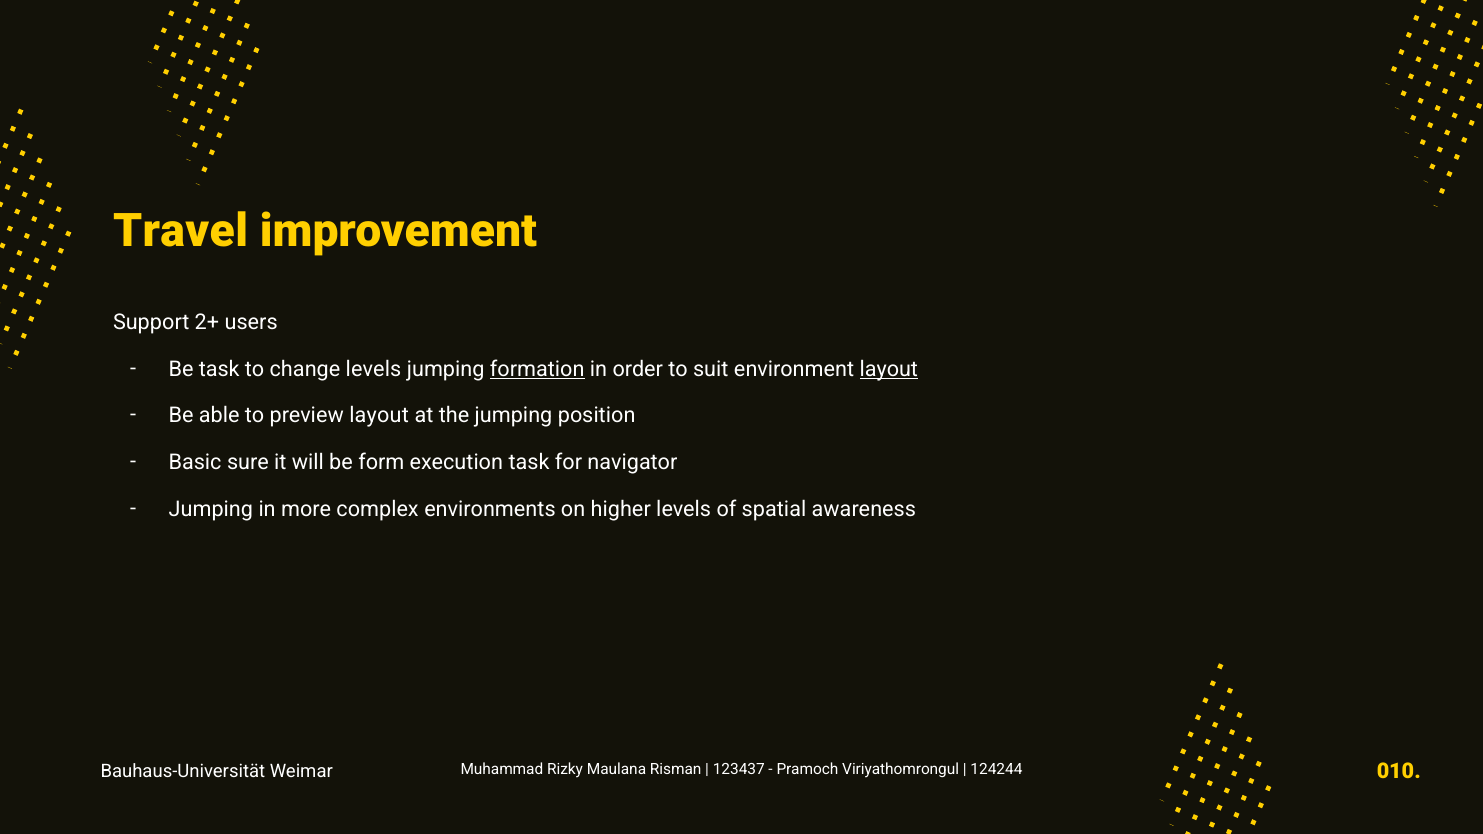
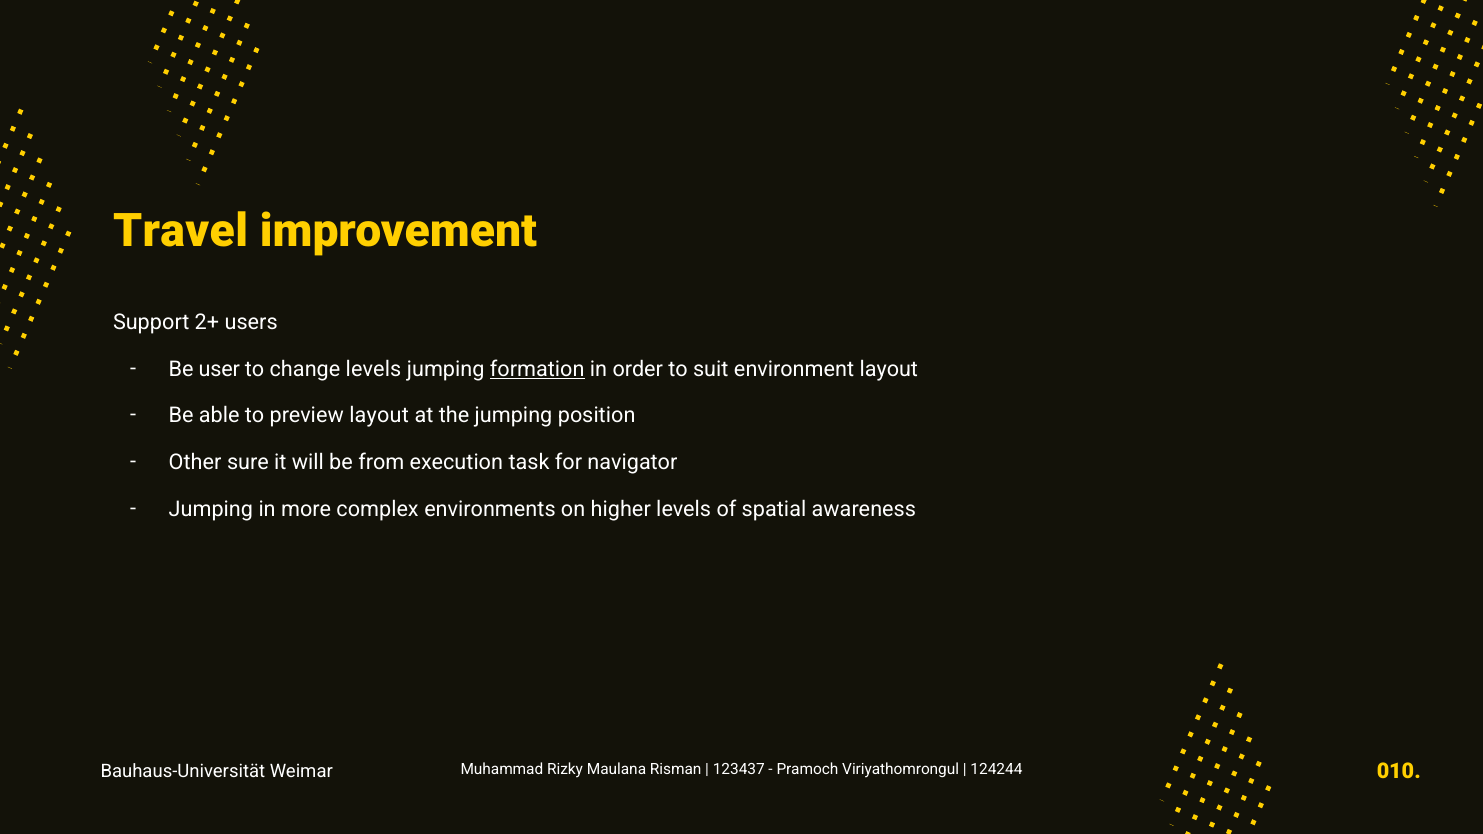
Be task: task -> user
layout at (889, 369) underline: present -> none
Basic: Basic -> Other
form: form -> from
